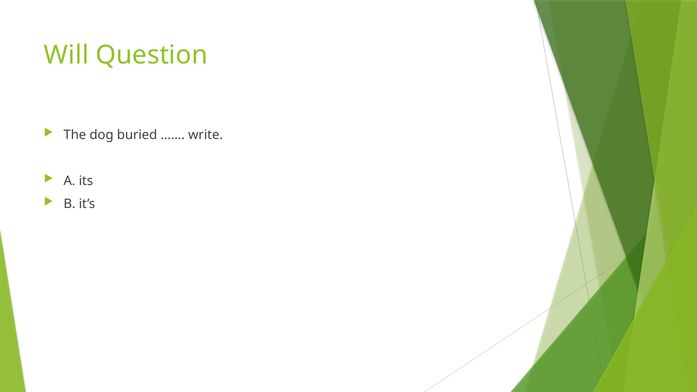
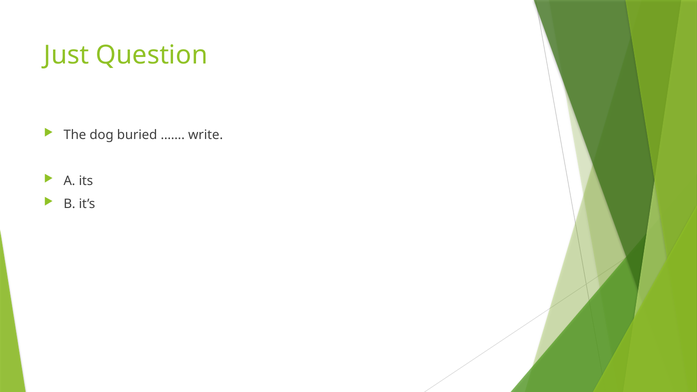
Will: Will -> Just
